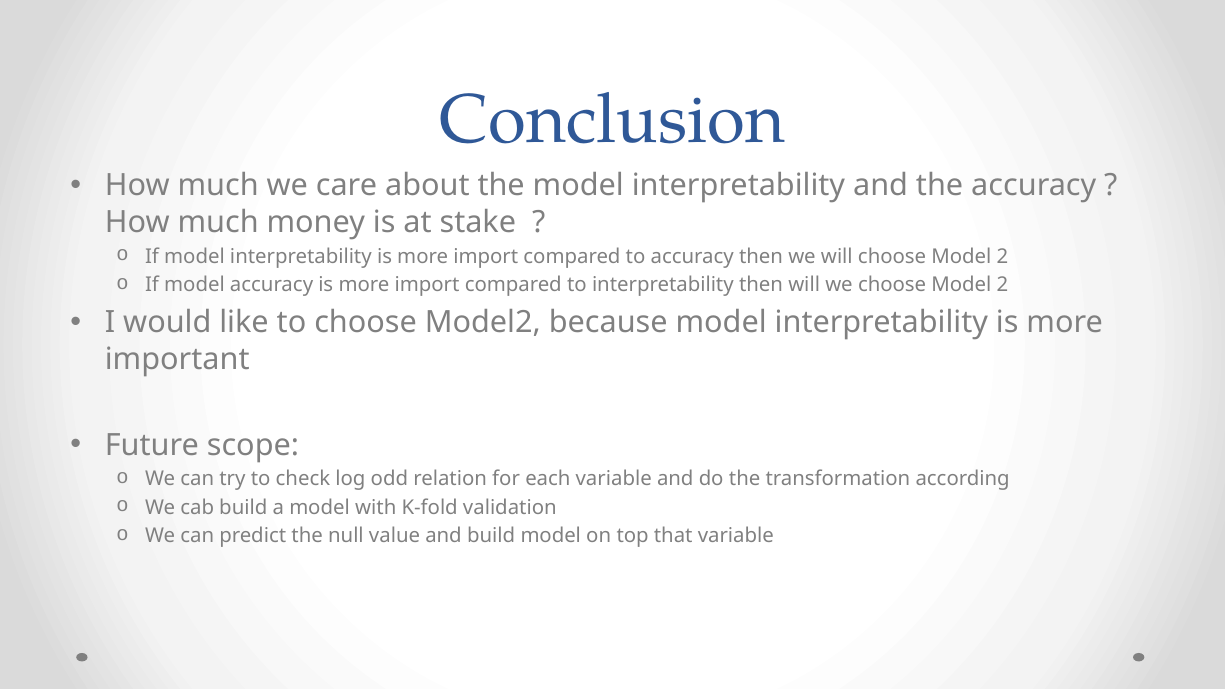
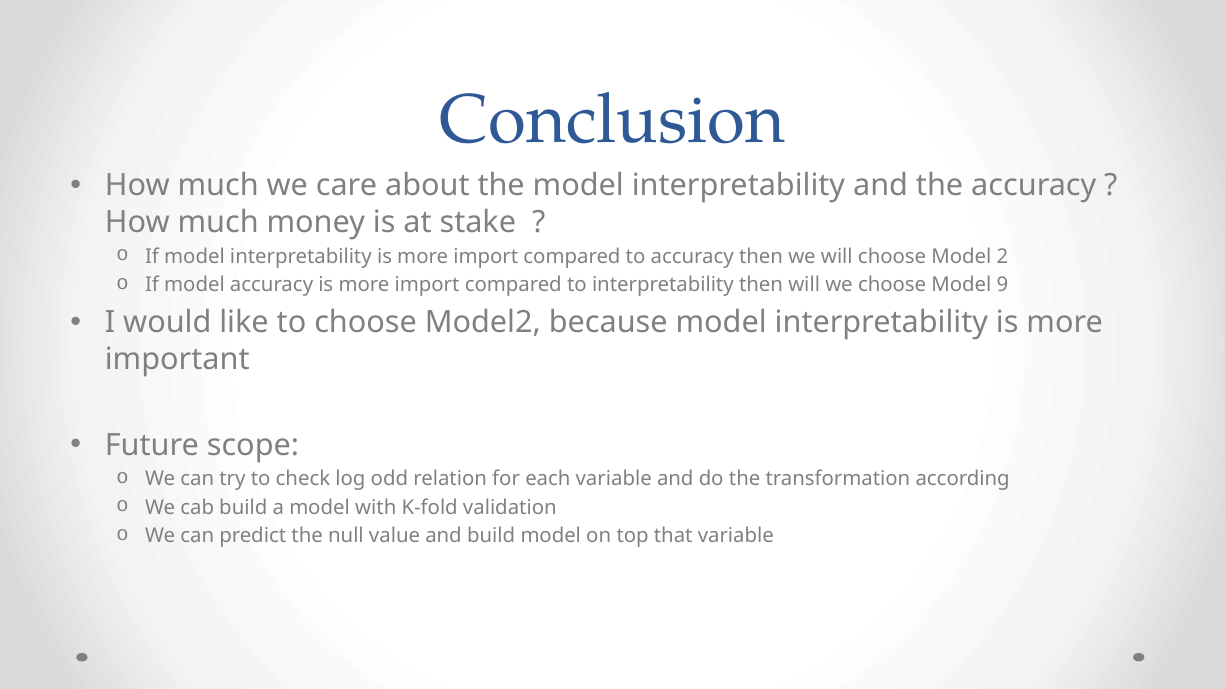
we choose Model 2: 2 -> 9
